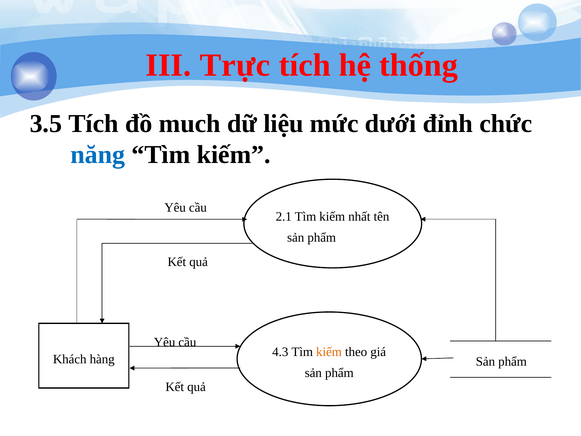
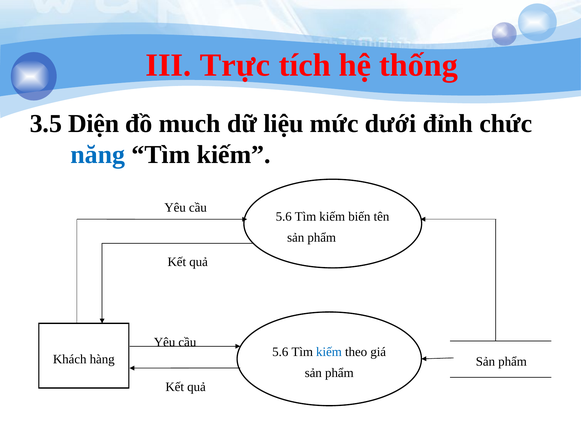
3.5 Tích: Tích -> Diện
2.1 at (284, 217): 2.1 -> 5.6
nhất: nhất -> biến
4.3 at (280, 352): 4.3 -> 5.6
kiếm at (329, 352) colour: orange -> blue
